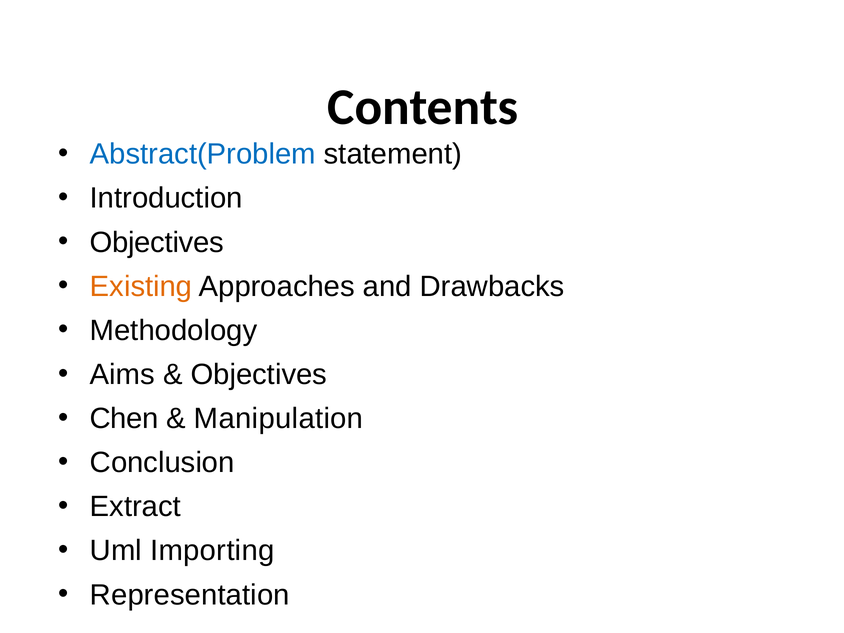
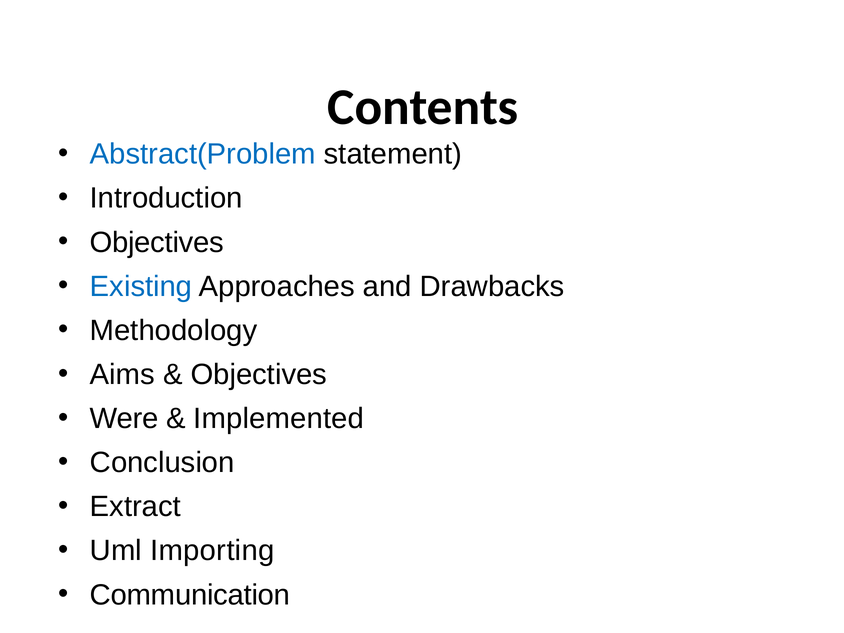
Existing colour: orange -> blue
Chen: Chen -> Were
Manipulation: Manipulation -> Implemented
Representation: Representation -> Communication
